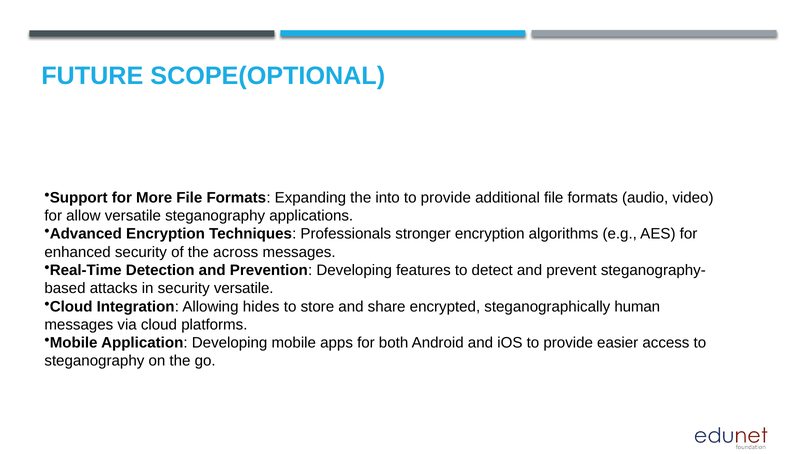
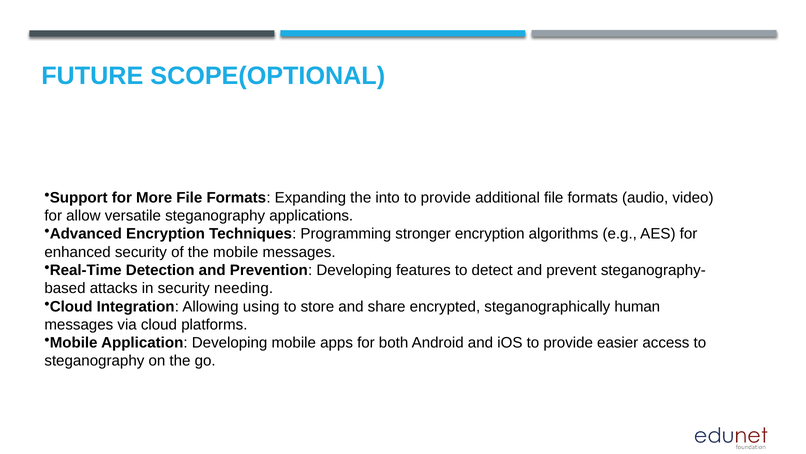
Professionals: Professionals -> Programming
the across: across -> mobile
security versatile: versatile -> needing
hides: hides -> using
